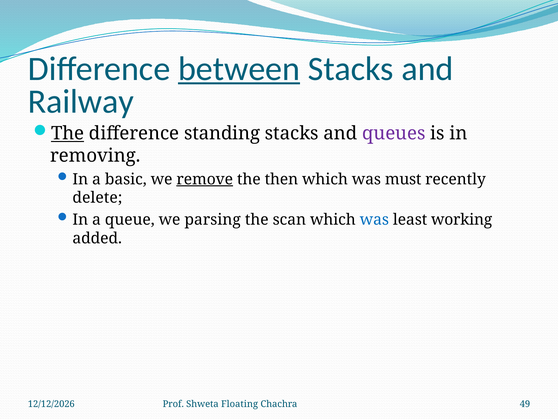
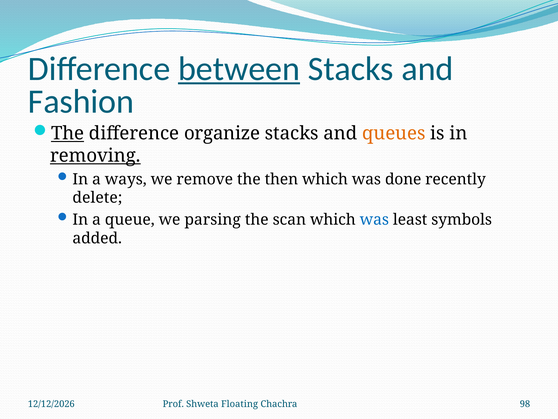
Railway: Railway -> Fashion
standing: standing -> organize
queues colour: purple -> orange
removing underline: none -> present
basic: basic -> ways
remove underline: present -> none
must: must -> done
working: working -> symbols
49: 49 -> 98
